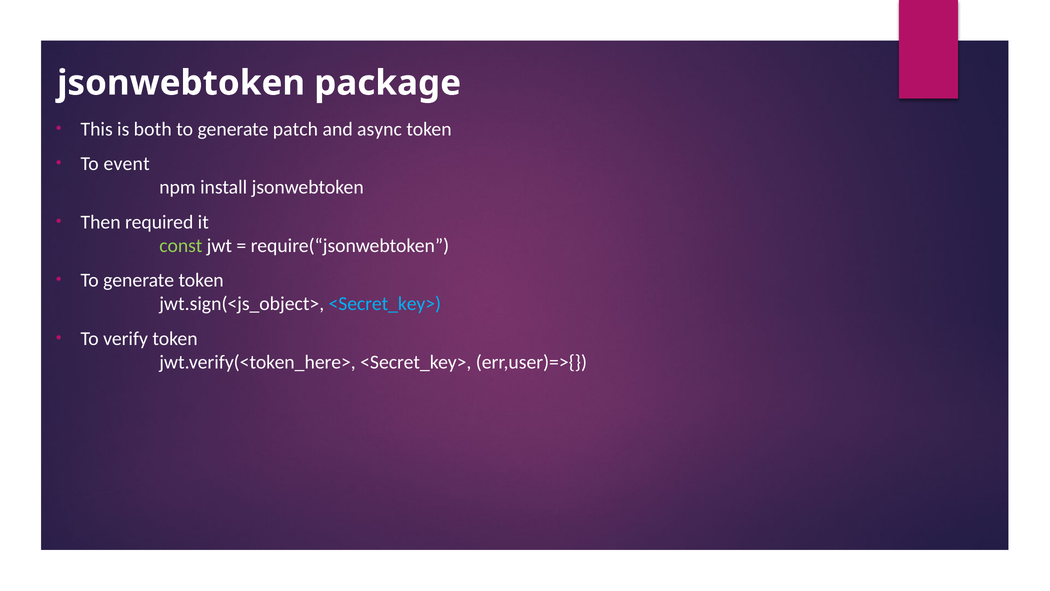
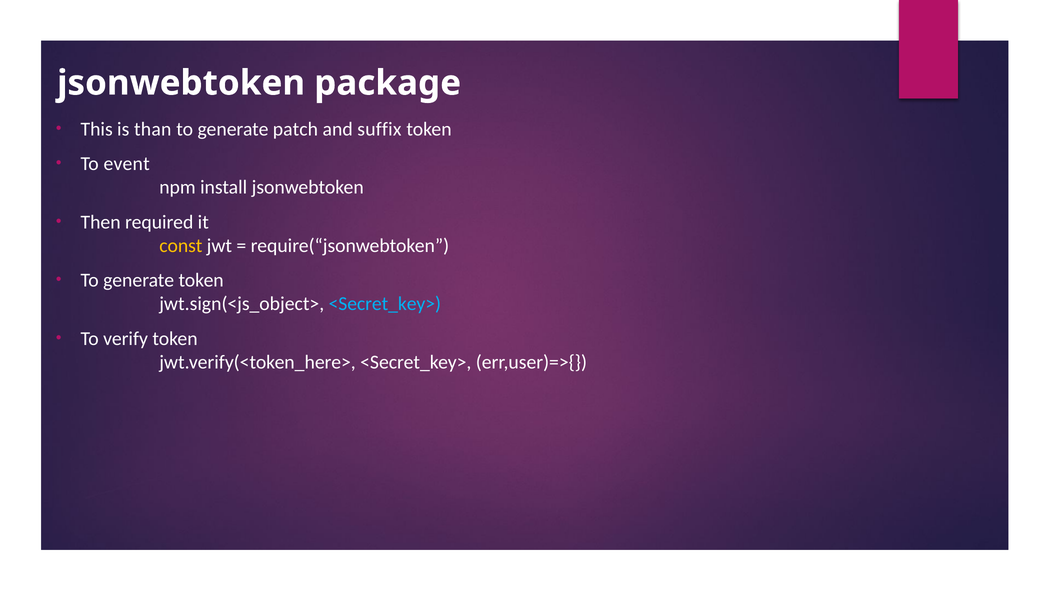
both: both -> than
async: async -> suffix
const colour: light green -> yellow
